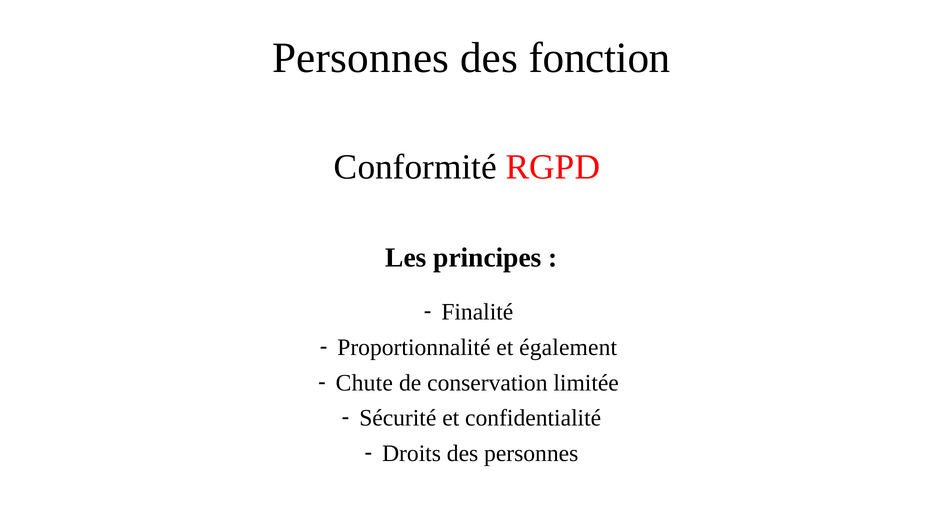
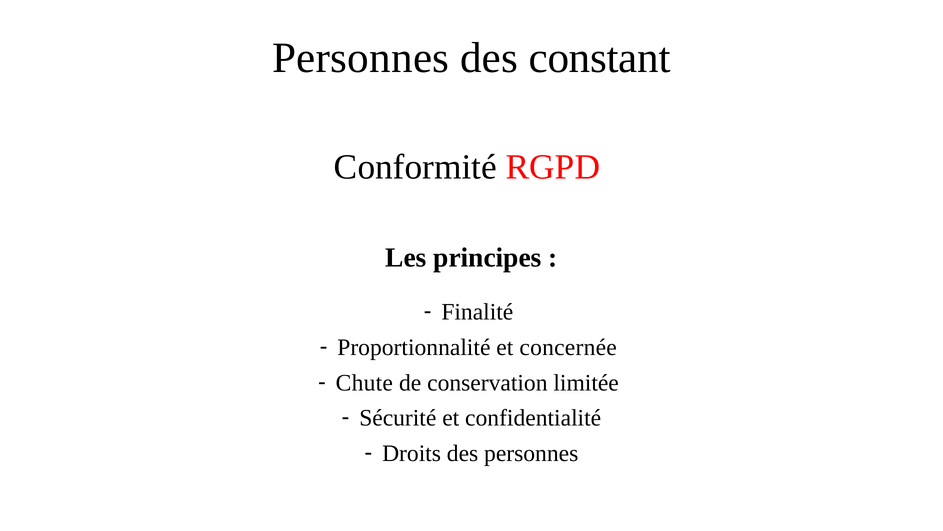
fonction: fonction -> constant
également: également -> concernée
